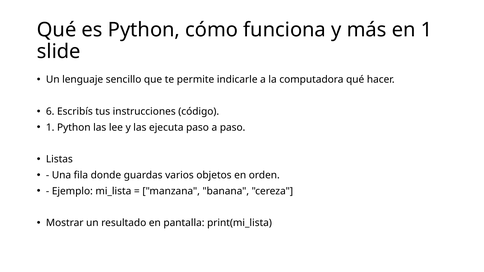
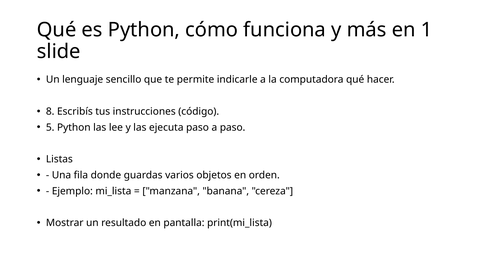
6: 6 -> 8
1 at (50, 127): 1 -> 5
